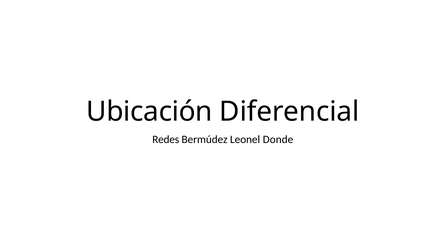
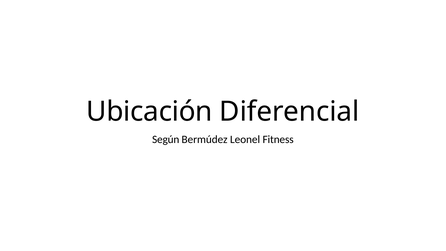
Redes: Redes -> Según
Donde: Donde -> Fitness
